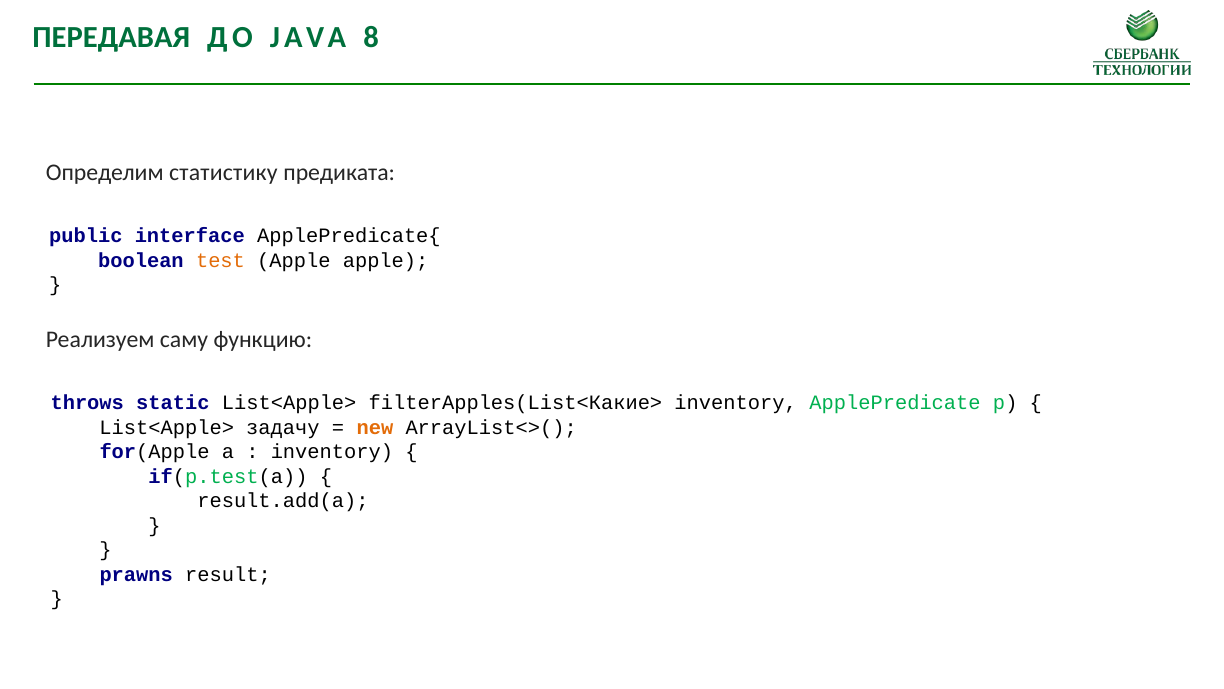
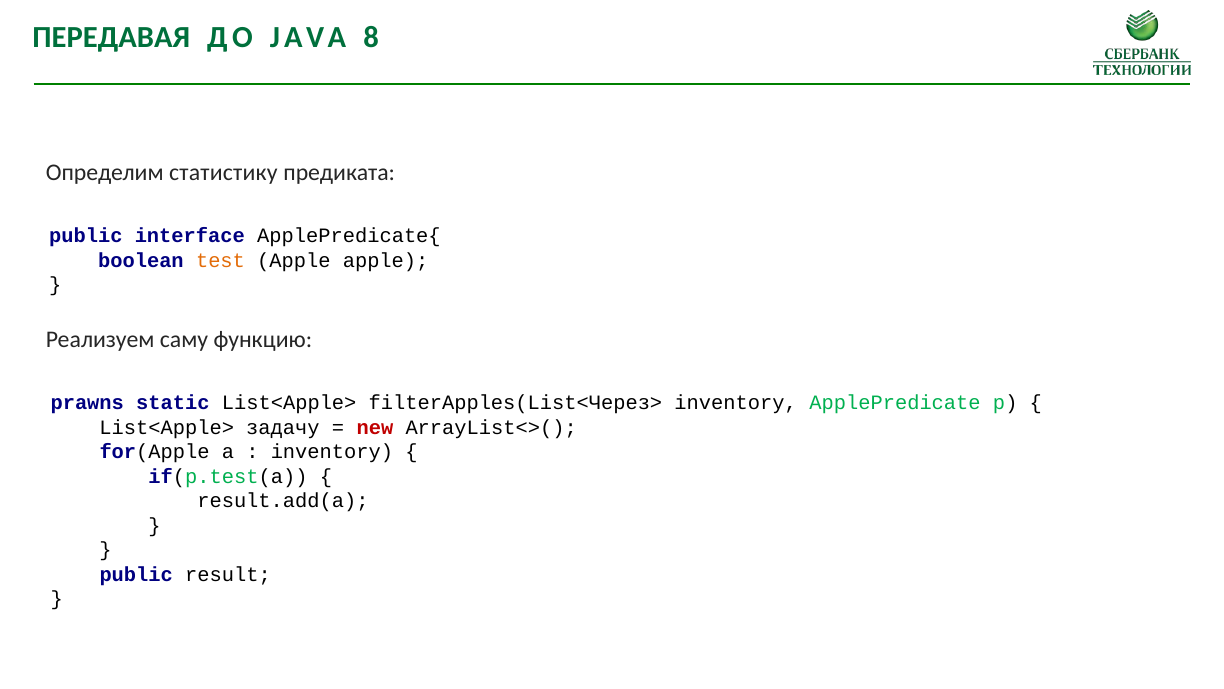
throws: throws -> prawns
filterApples(List<Какие>: filterApples(List<Какие> -> filterApples(List<Через>
new colour: orange -> red
prawns at (136, 574): prawns -> public
